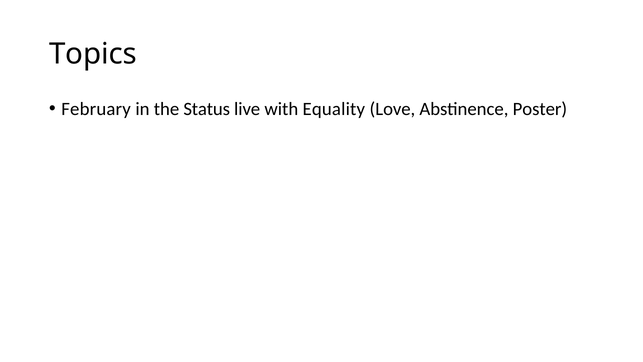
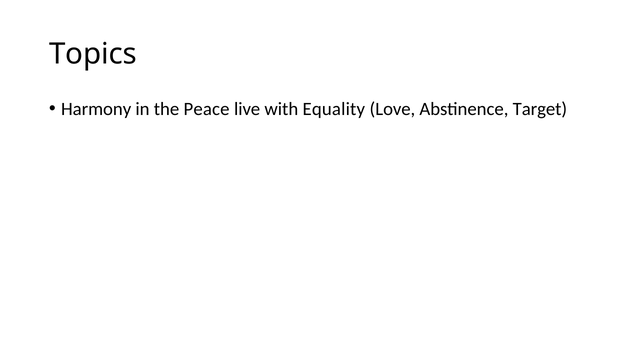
February: February -> Harmony
Status: Status -> Peace
Poster: Poster -> Target
